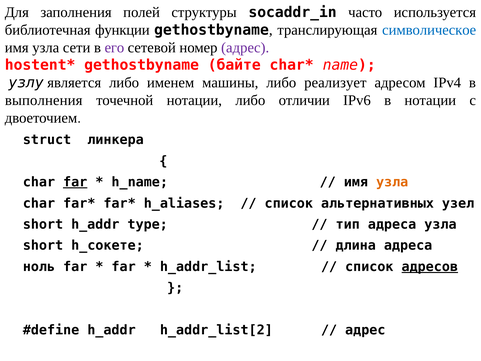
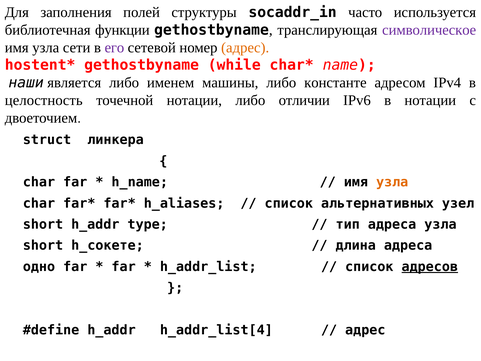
символическое colour: blue -> purple
адрес at (245, 47) colour: purple -> orange
байте: байте -> while
узлу: узлу -> наши
реализует: реализует -> константе
выполнения: выполнения -> целостность
far at (75, 182) underline: present -> none
ноль: ноль -> одно
h_addr_list[2: h_addr_list[2 -> h_addr_list[4
